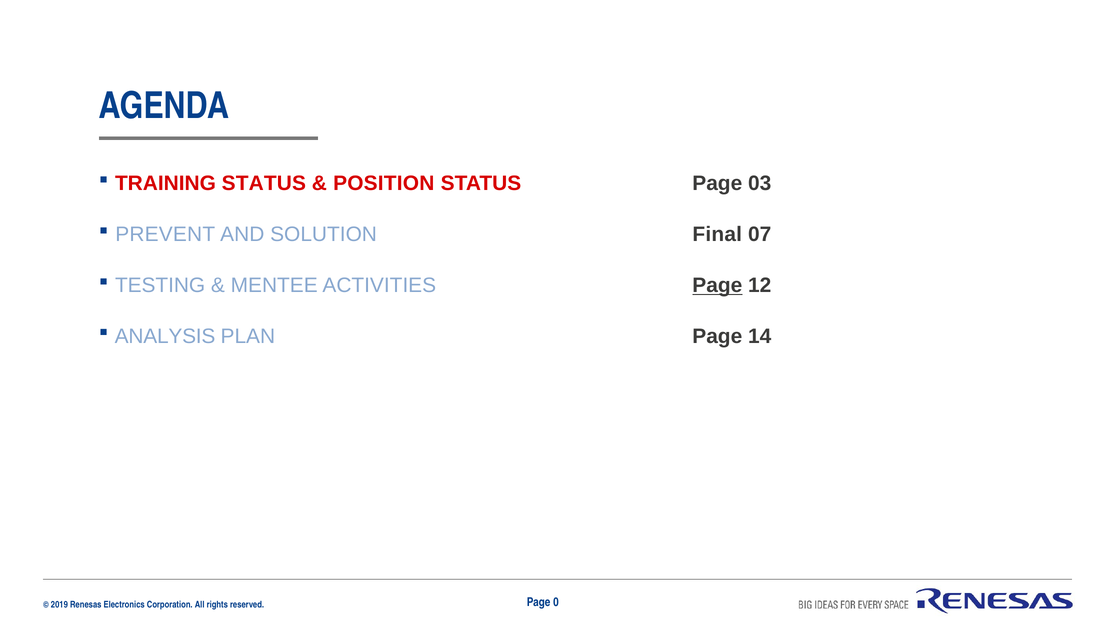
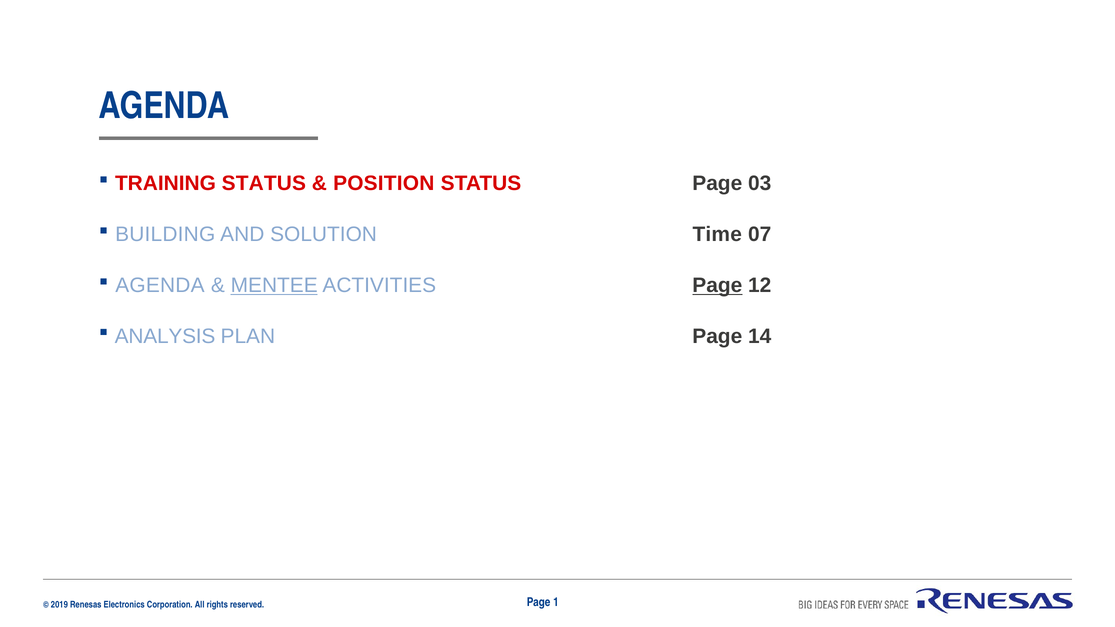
PREVENT: PREVENT -> BUILDING
Final: Final -> Time
TESTING at (160, 286): TESTING -> AGENDA
MENTEE underline: none -> present
0: 0 -> 1
